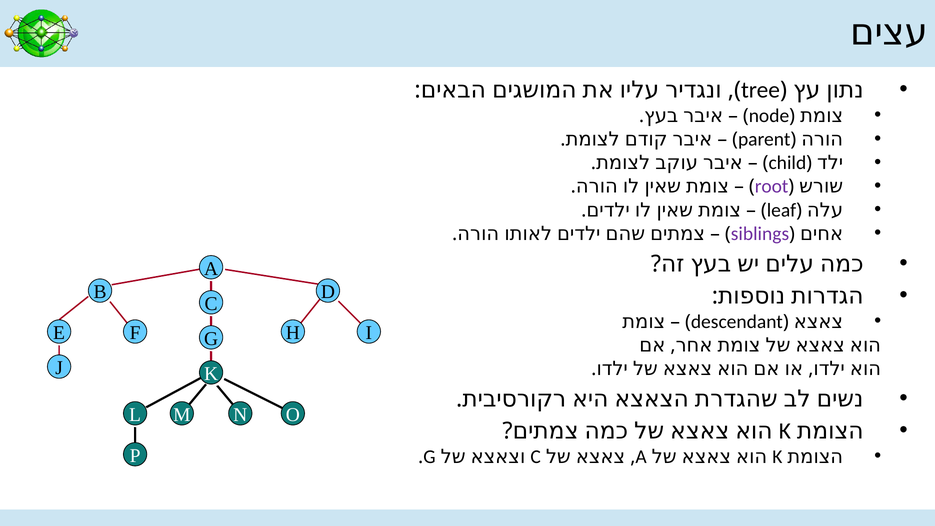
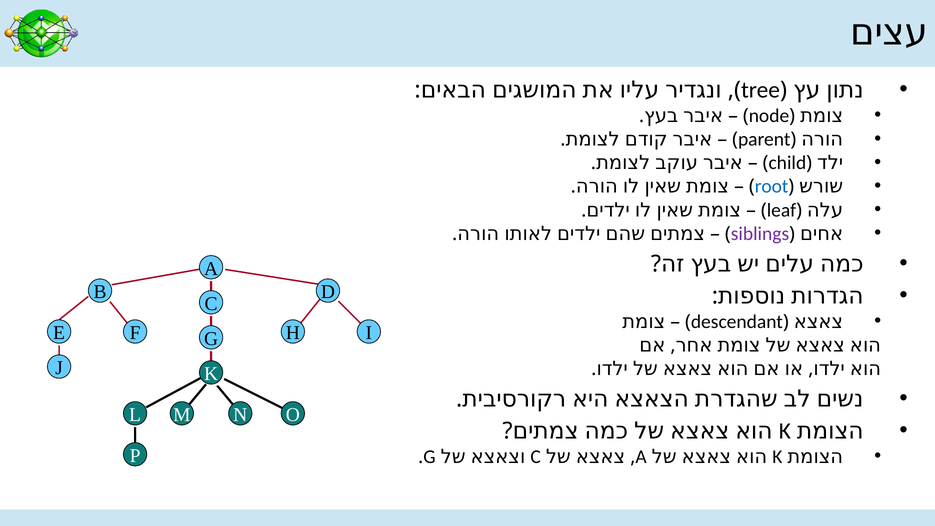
root colour: purple -> blue
